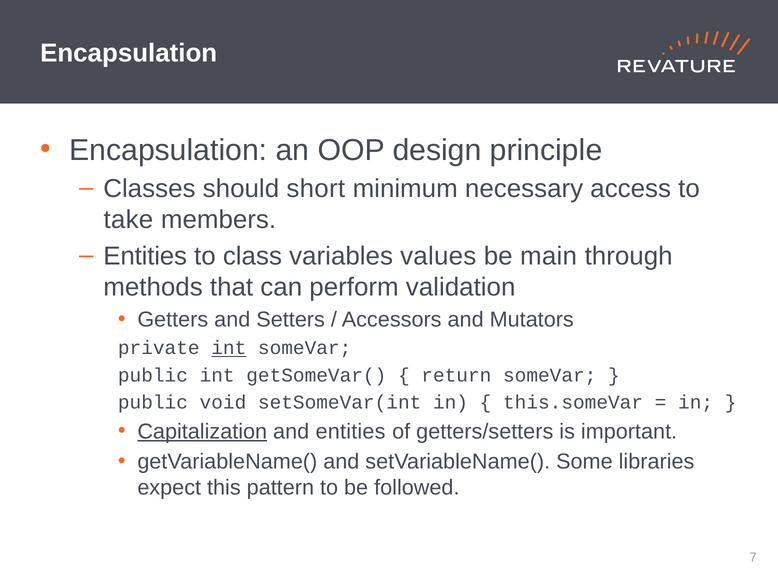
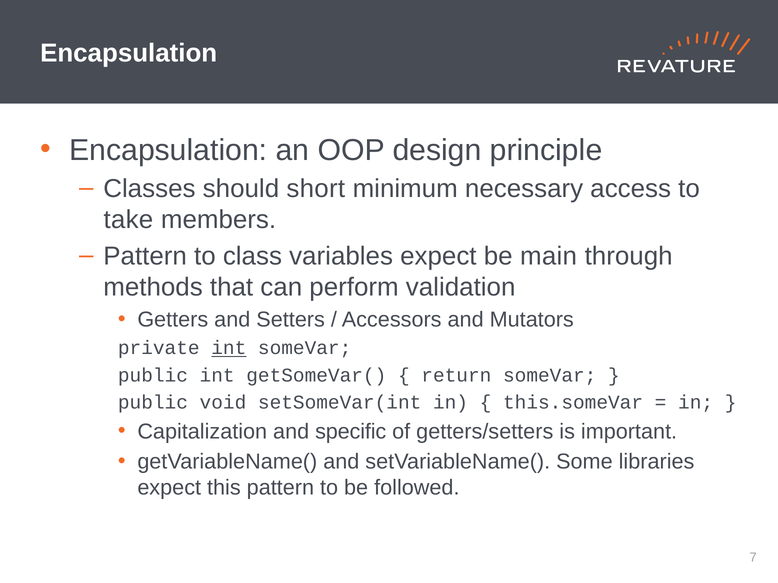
Entities at (145, 256): Entities -> Pattern
variables values: values -> expect
Capitalization underline: present -> none
and entities: entities -> specific
